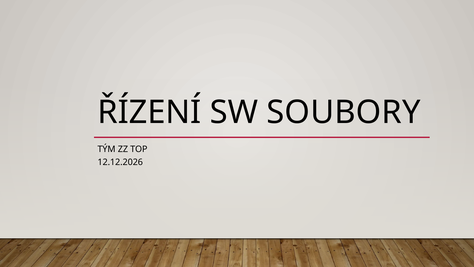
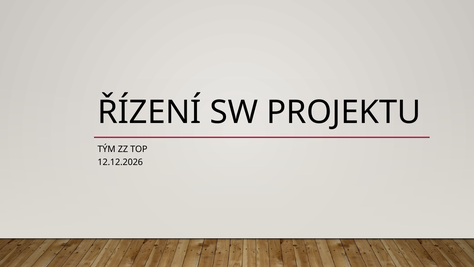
SOUBORY: SOUBORY -> PROJEKTU
